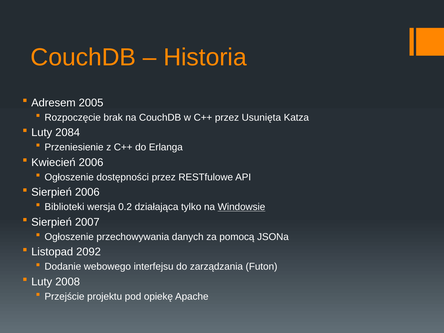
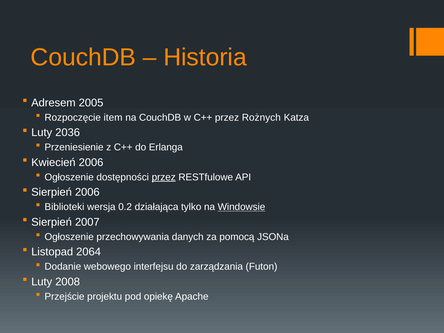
brak: brak -> item
Usunięta: Usunięta -> Rożnych
2084: 2084 -> 2036
przez at (164, 177) underline: none -> present
2092: 2092 -> 2064
